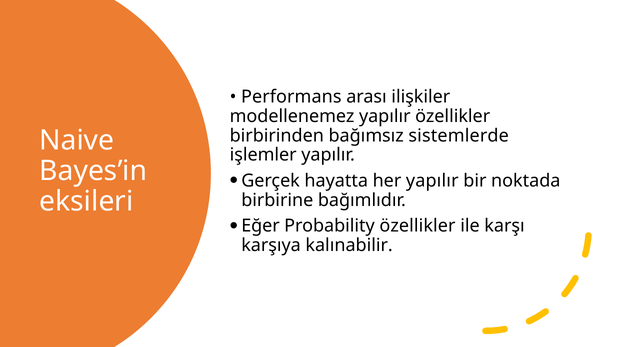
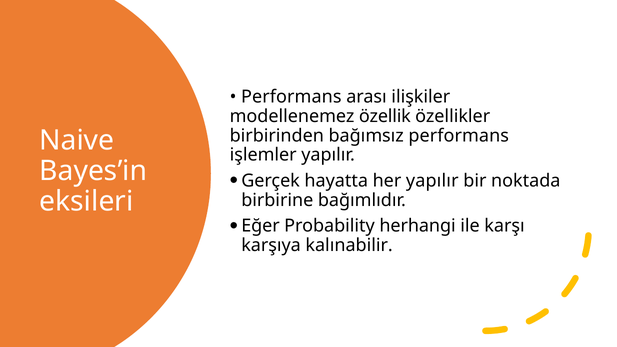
modellenemez yapılır: yapılır -> özellik
bağımsız sistemlerde: sistemlerde -> performans
Probability özellikler: özellikler -> herhangi
